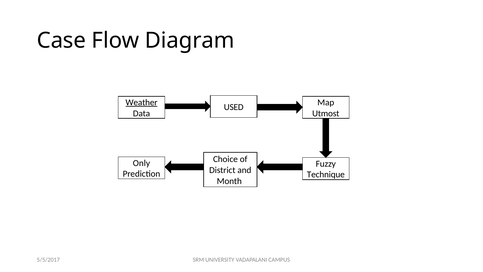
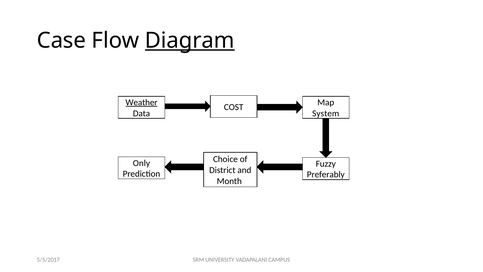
Diagram underline: none -> present
USED: USED -> COST
Utmost: Utmost -> System
Technique: Technique -> Preferably
